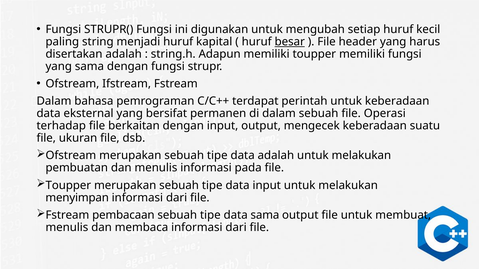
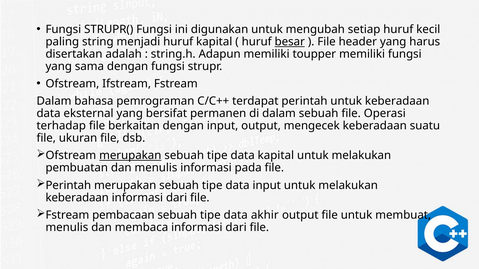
merupakan at (130, 156) underline: none -> present
data adalah: adalah -> kapital
Toupper at (68, 186): Toupper -> Perintah
menyimpan at (77, 198): menyimpan -> keberadaan
data sama: sama -> akhir
